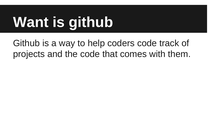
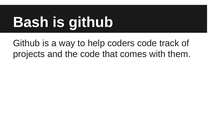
Want: Want -> Bash
